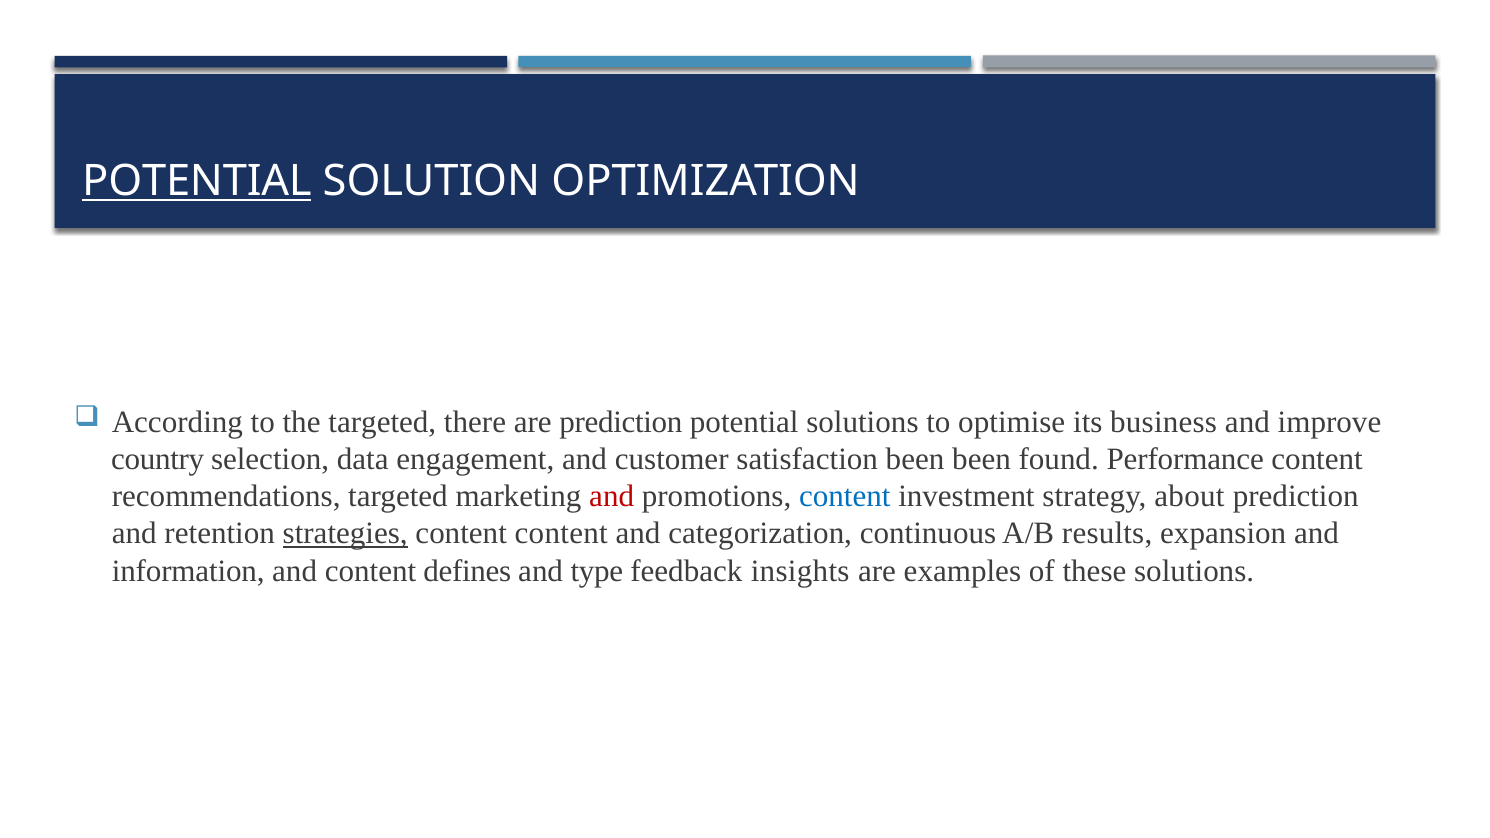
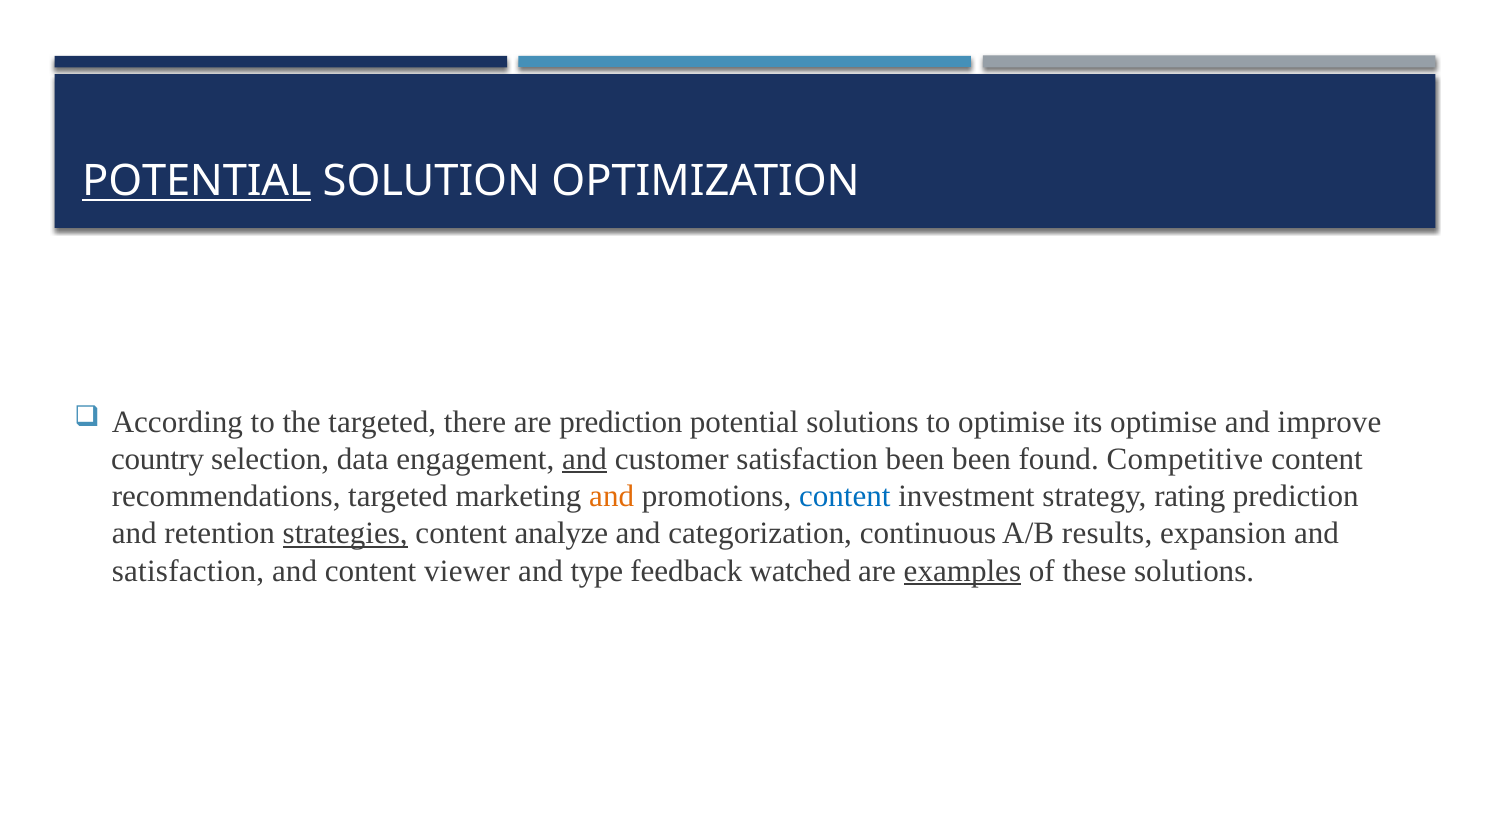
its business: business -> optimise
and at (585, 459) underline: none -> present
Performance: Performance -> Competitive
and at (612, 496) colour: red -> orange
about: about -> rating
content content: content -> analyze
information at (188, 571): information -> satisfaction
defines: defines -> viewer
insights: insights -> watched
examples underline: none -> present
